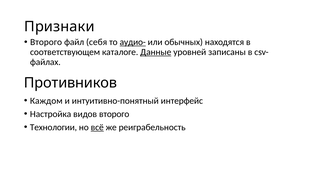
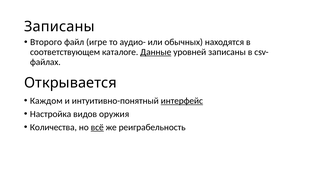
Признаки at (59, 27): Признаки -> Записаны
себя: себя -> игре
аудио- underline: present -> none
Противников: Противников -> Открывается
интерфейс underline: none -> present
видов второго: второго -> оружия
Технологии: Технологии -> Количества
